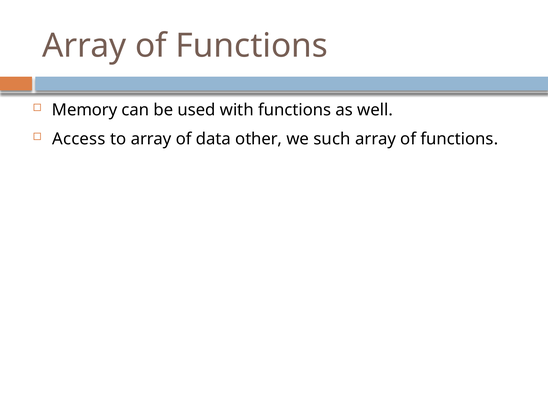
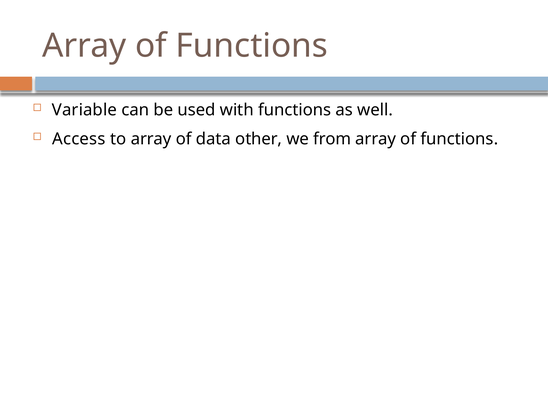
Memory: Memory -> Variable
such: such -> from
